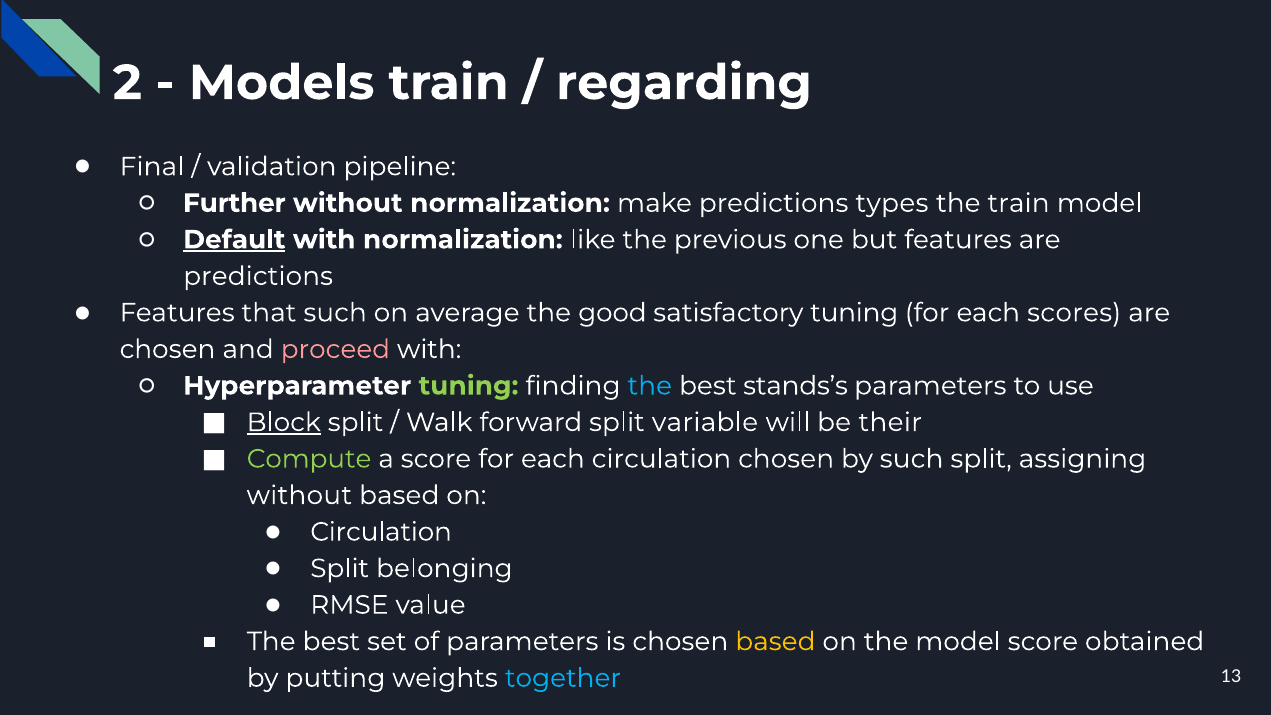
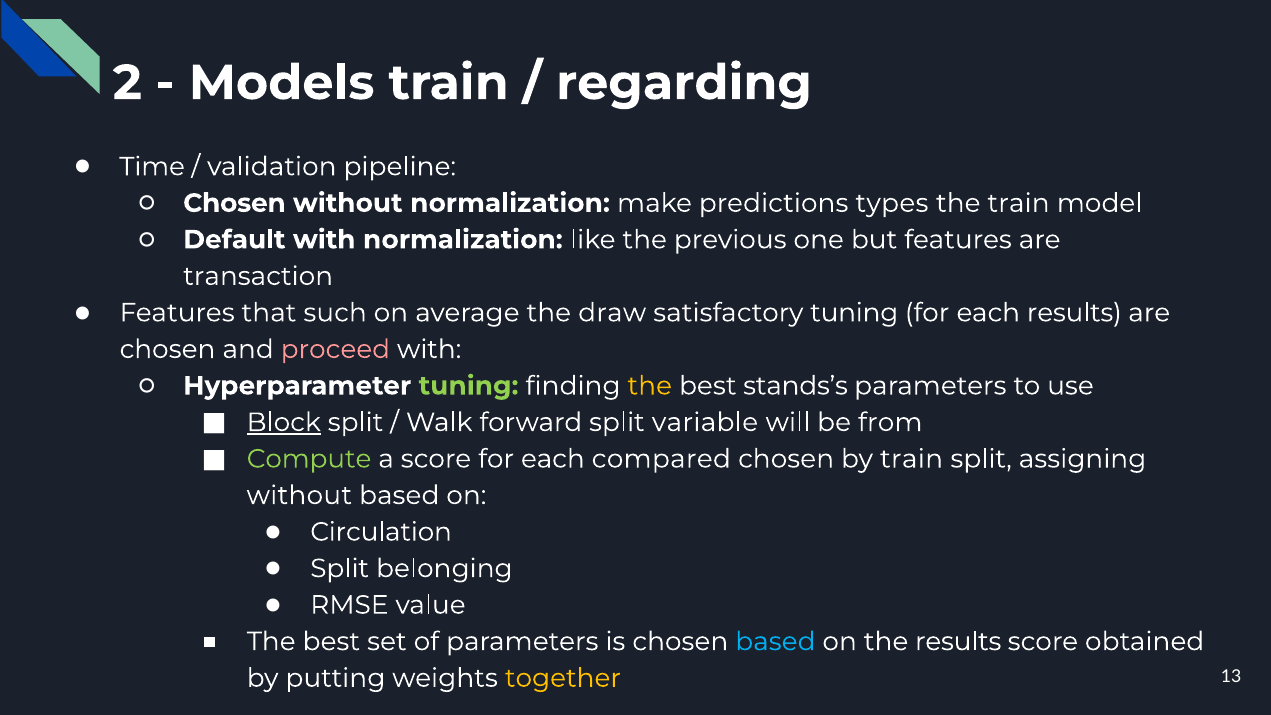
Final: Final -> Time
Further at (234, 203): Further -> Chosen
Default underline: present -> none
predictions at (258, 276): predictions -> transaction
good: good -> draw
each scores: scores -> results
the at (650, 386) colour: light blue -> yellow
their: their -> from
each circulation: circulation -> compared
by such: such -> train
based at (775, 641) colour: yellow -> light blue
the model: model -> results
together colour: light blue -> yellow
